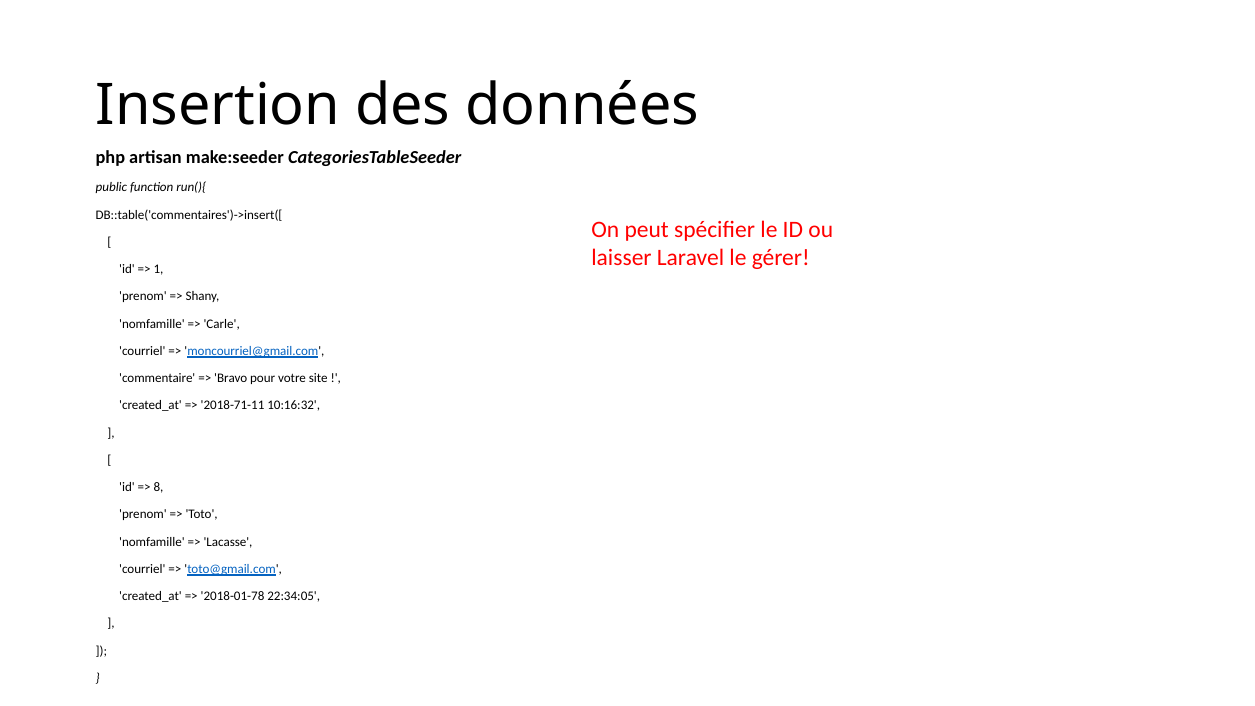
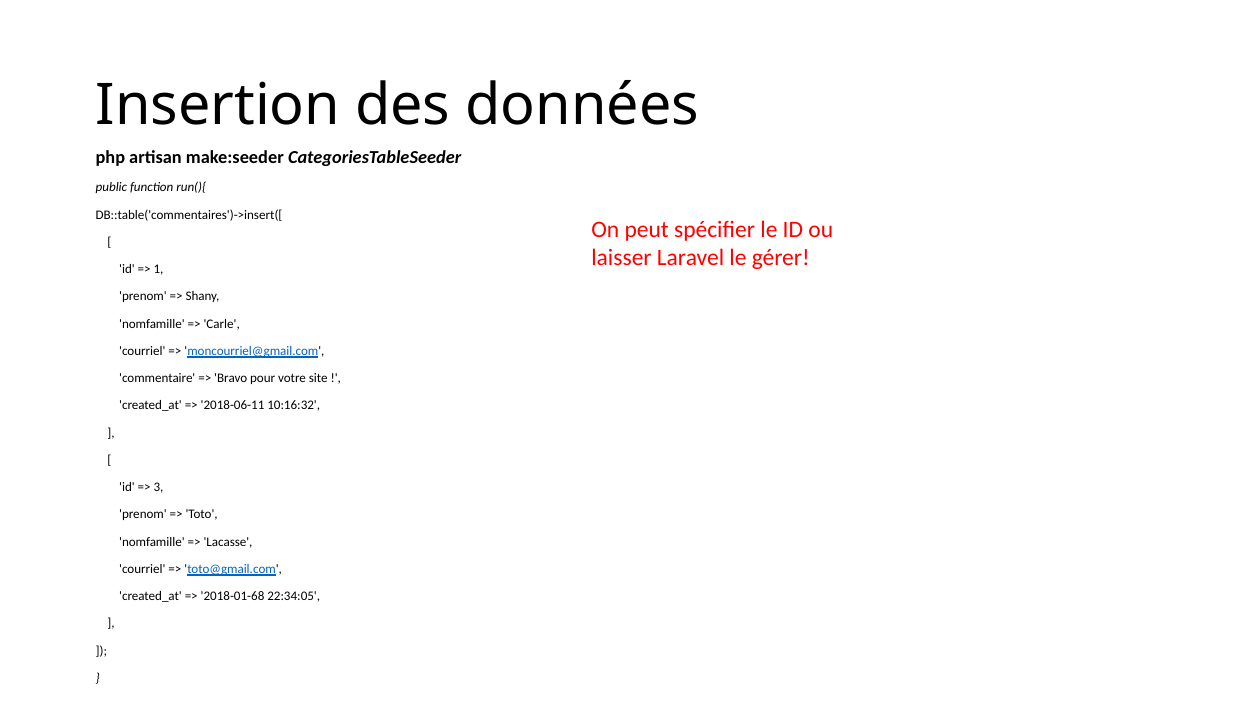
2018-71-11: 2018-71-11 -> 2018-06-11
8: 8 -> 3
2018-01-78: 2018-01-78 -> 2018-01-68
